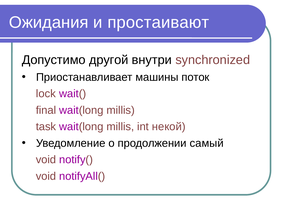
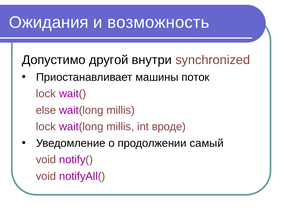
простаивают: простаивают -> возможность
final: final -> else
task at (46, 127): task -> lock
некой: некой -> вроде
